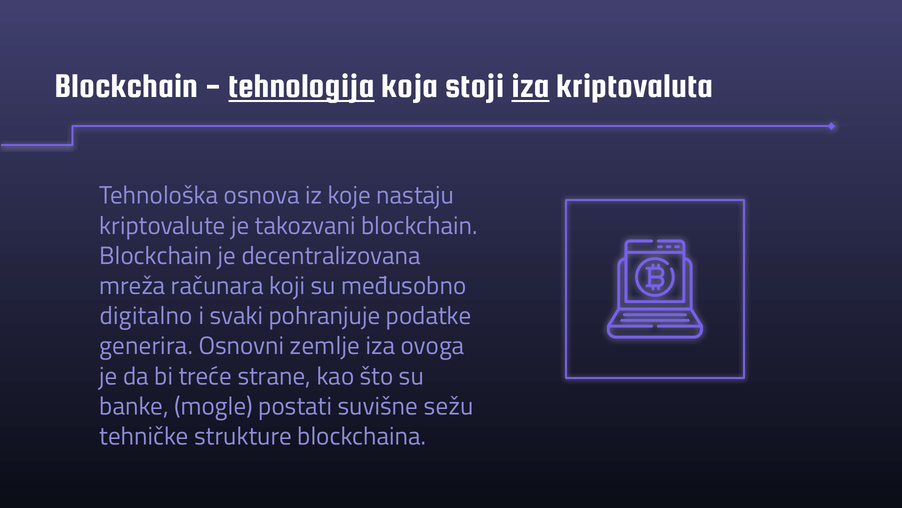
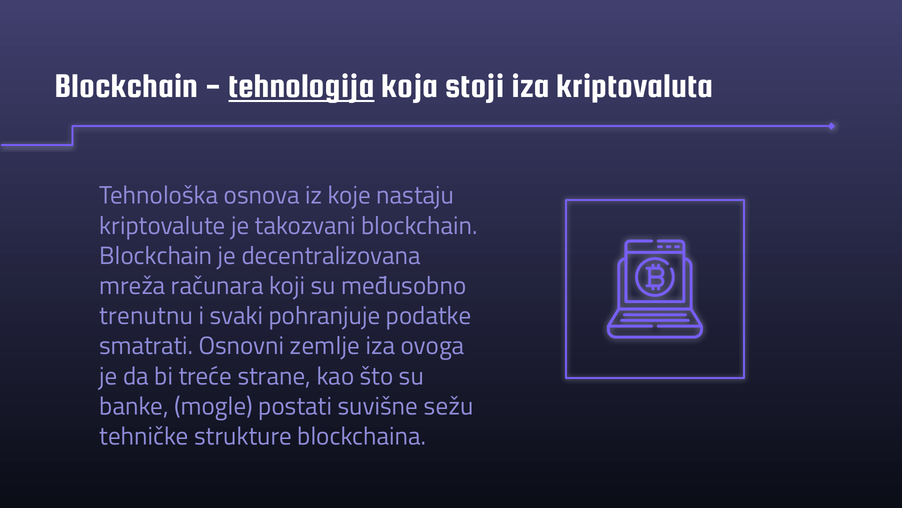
iza at (530, 86) underline: present -> none
digitalno: digitalno -> trenutnu
generira: generira -> smatrati
